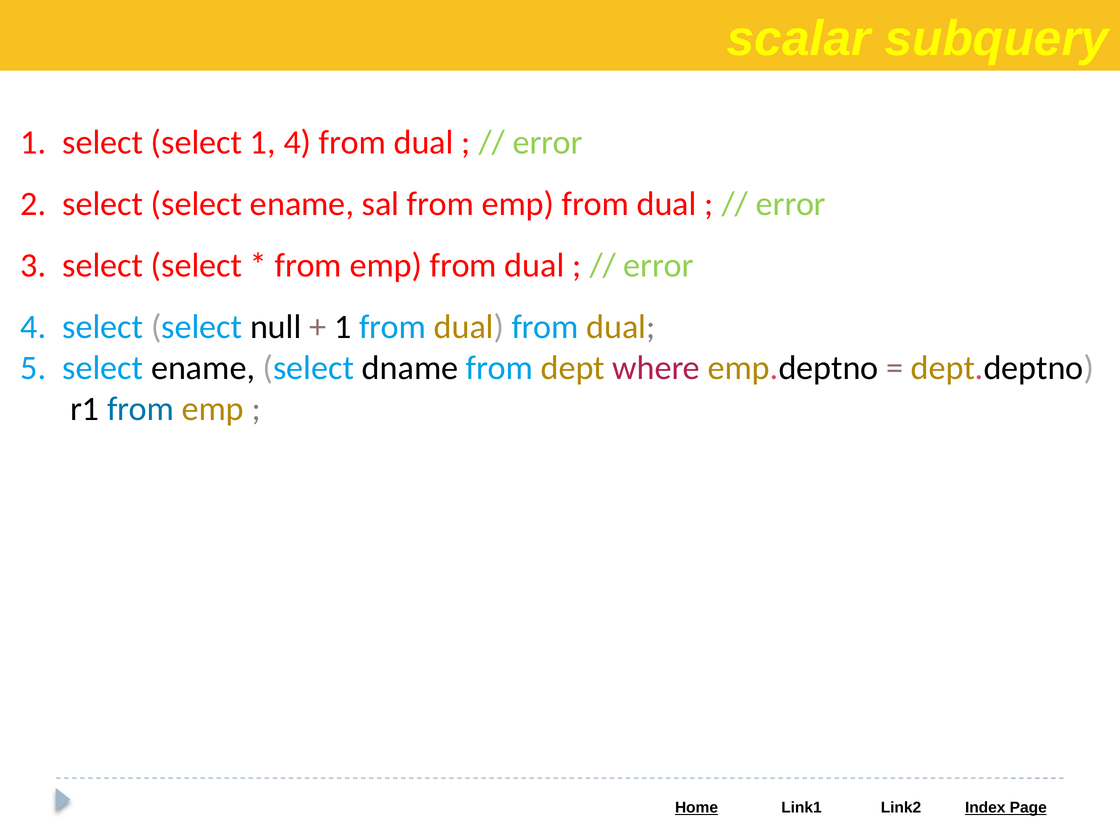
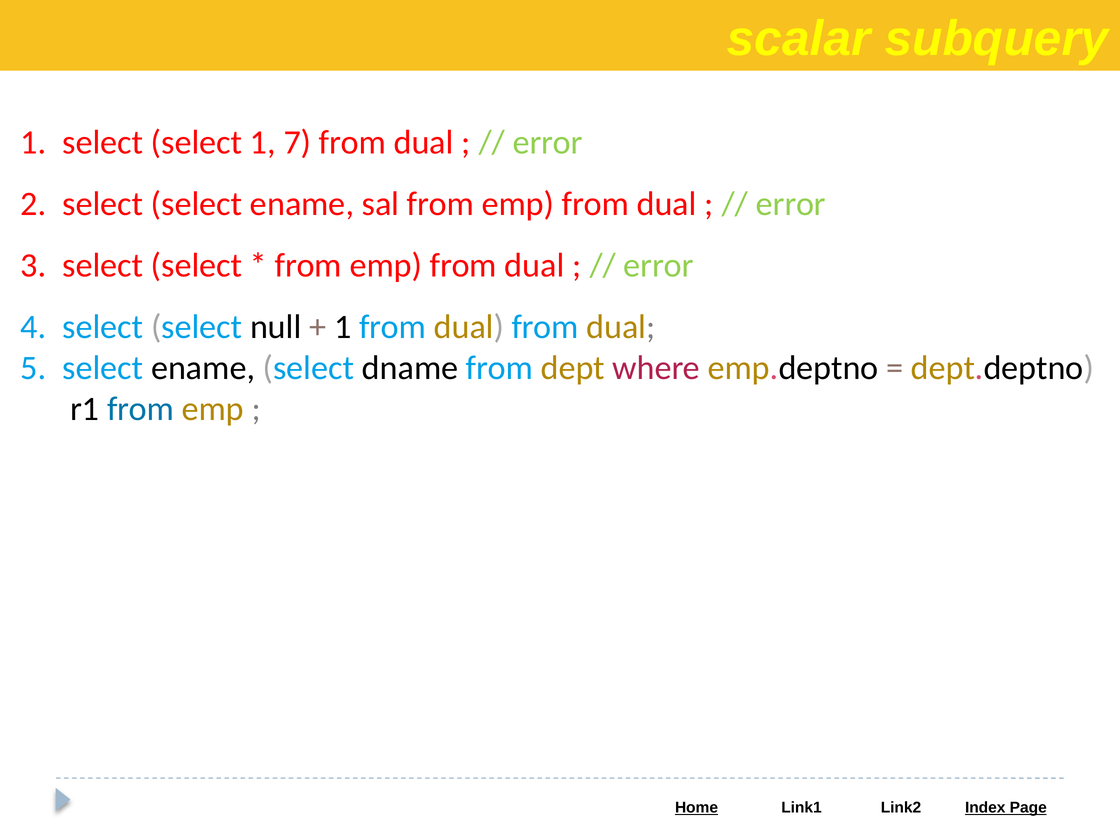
1 4: 4 -> 7
